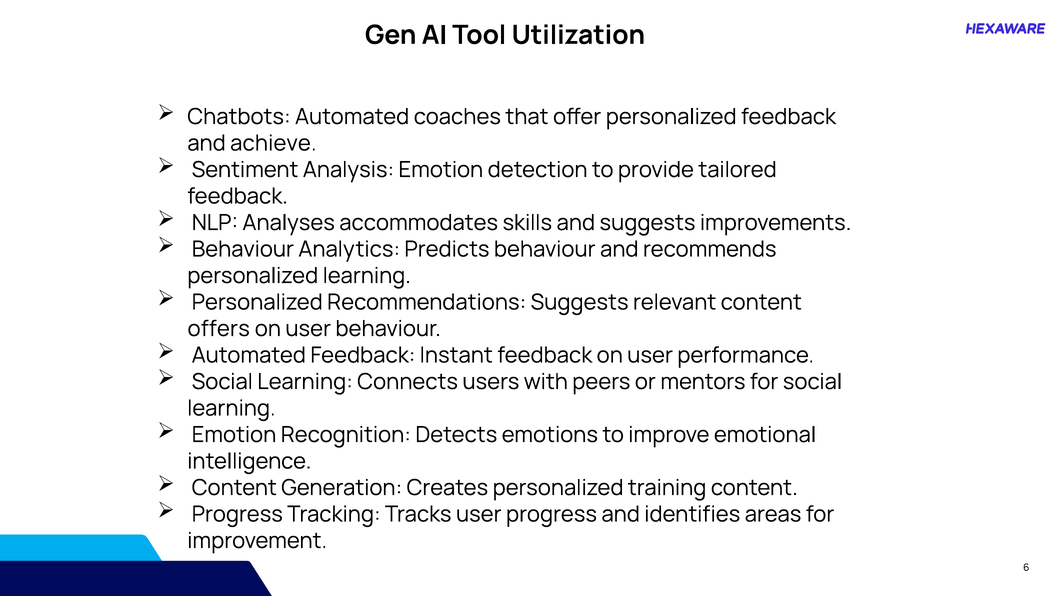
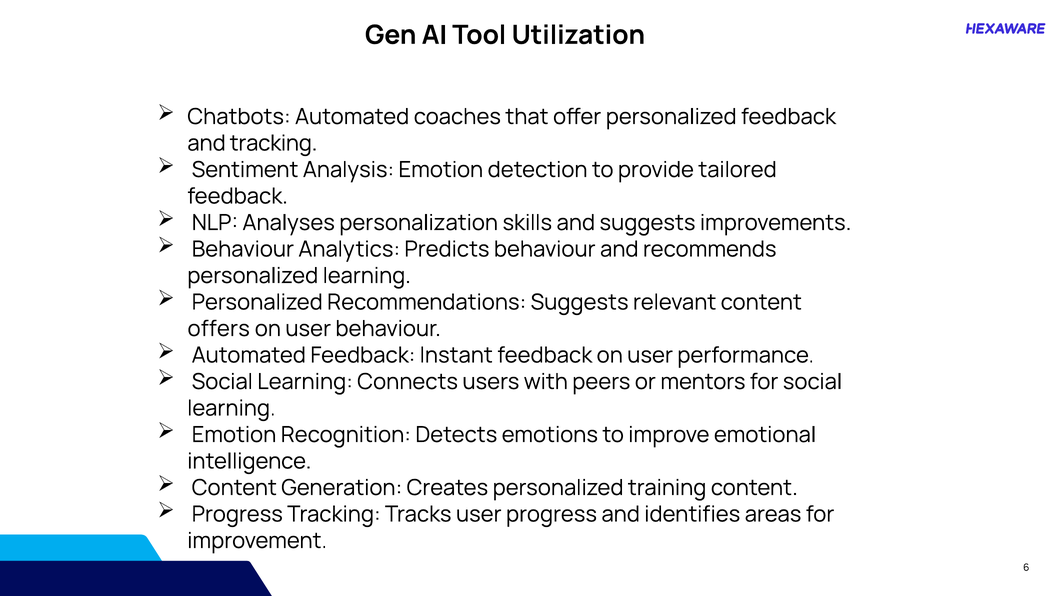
and achieve: achieve -> tracking
accommodates: accommodates -> personalization
